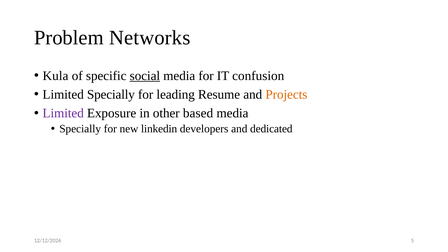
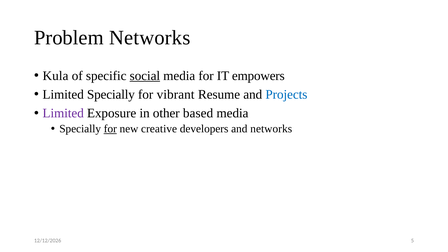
confusion: confusion -> empowers
leading: leading -> vibrant
Projects colour: orange -> blue
for at (110, 129) underline: none -> present
linkedin: linkedin -> creative
and dedicated: dedicated -> networks
